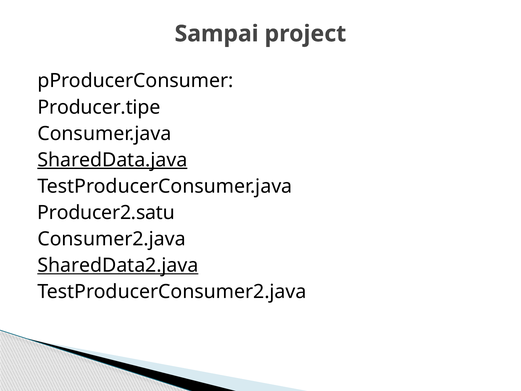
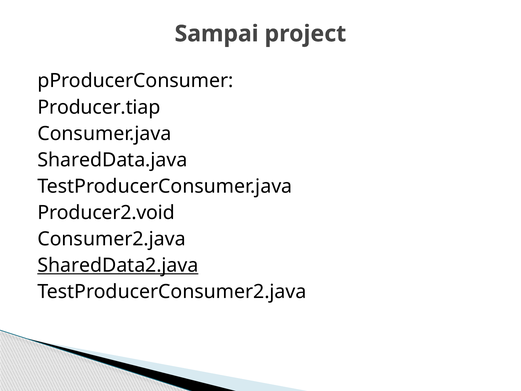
Producer.tipe: Producer.tipe -> Producer.tiap
SharedData.java underline: present -> none
Producer2.satu: Producer2.satu -> Producer2.void
